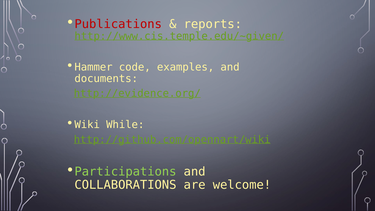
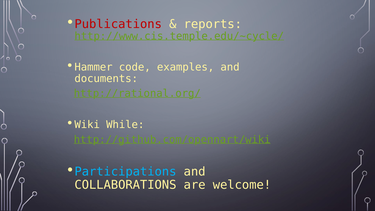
http://www.cis.temple.edu/~given/: http://www.cis.temple.edu/~given/ -> http://www.cis.temple.edu/~cycle/
http://evidence.org/: http://evidence.org/ -> http://rational.org/
Participations colour: light green -> light blue
